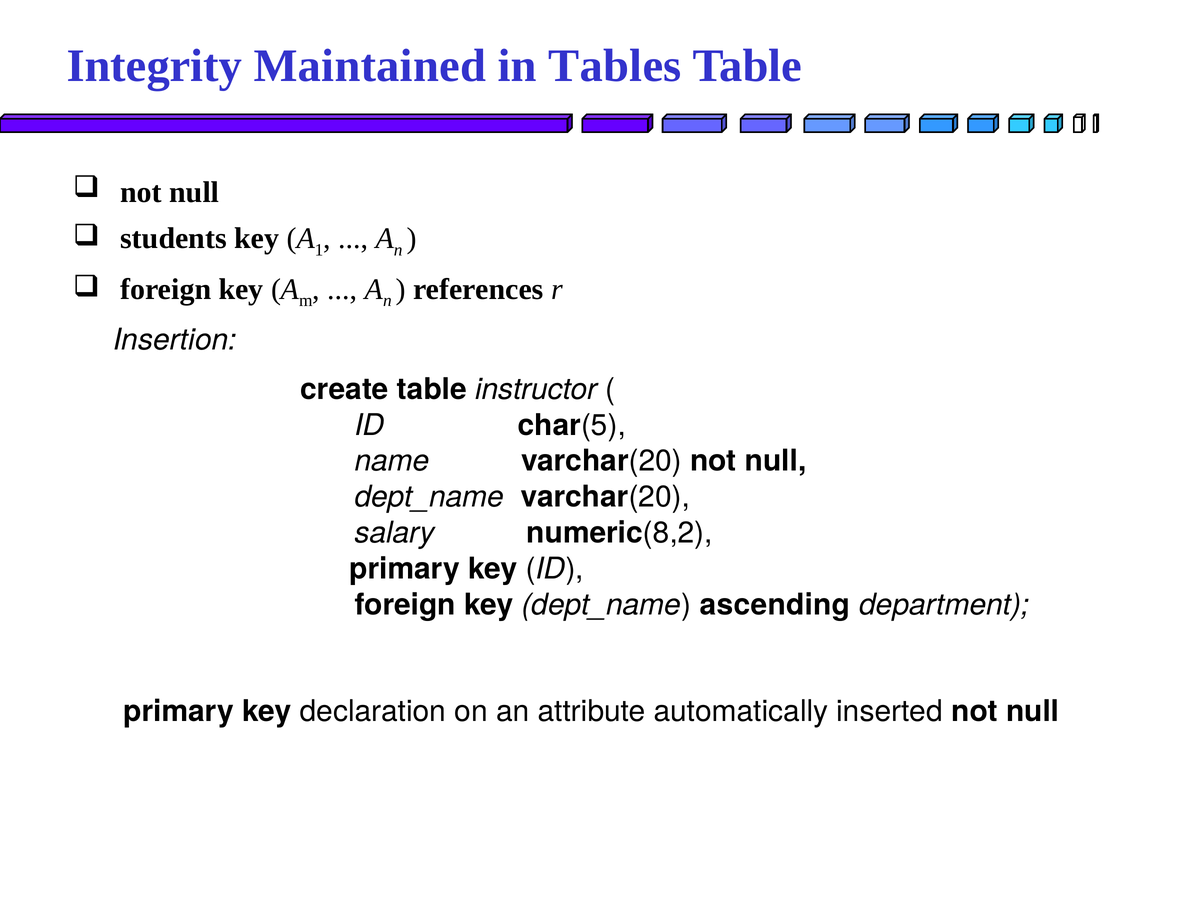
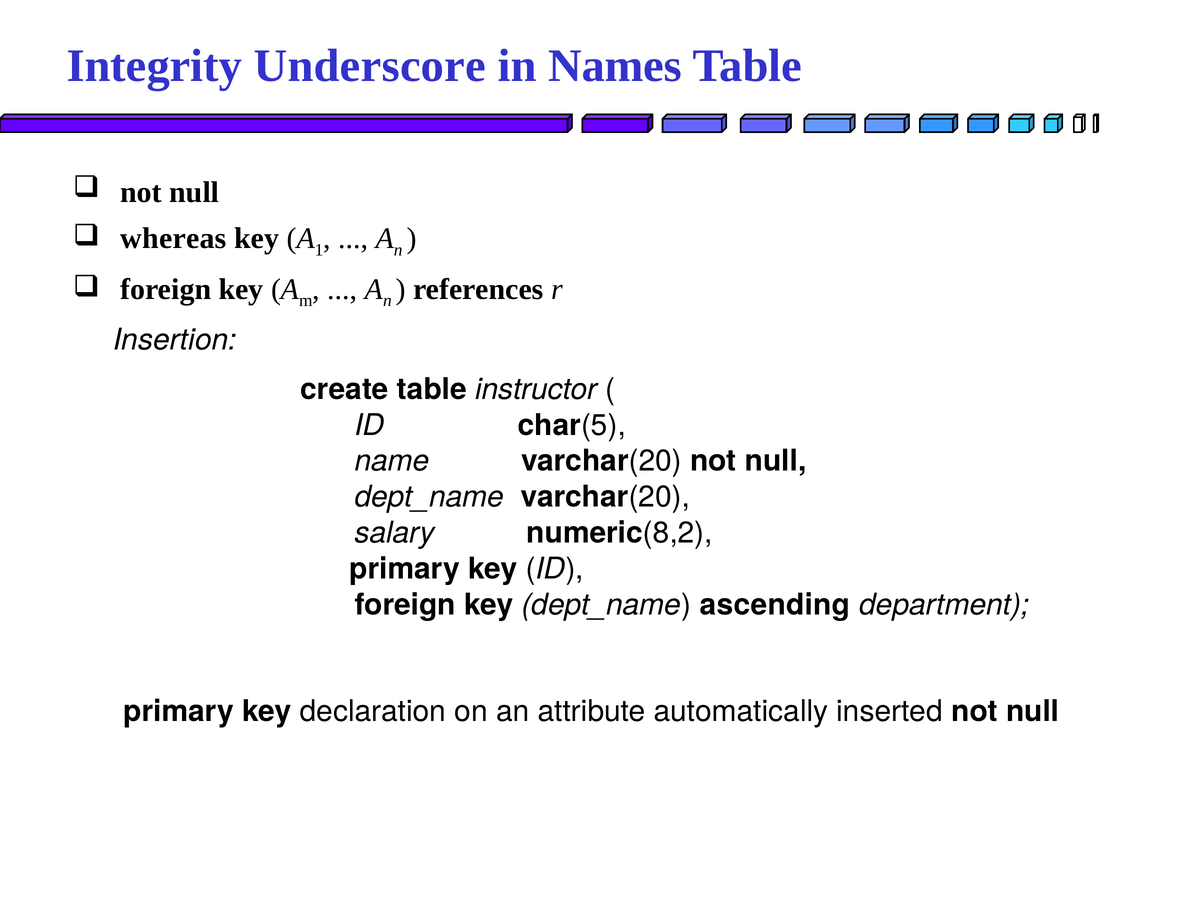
Maintained: Maintained -> Underscore
Tables: Tables -> Names
students: students -> whereas
